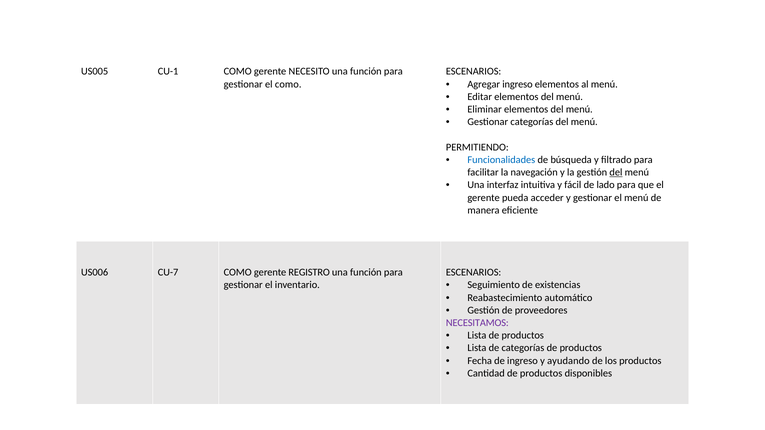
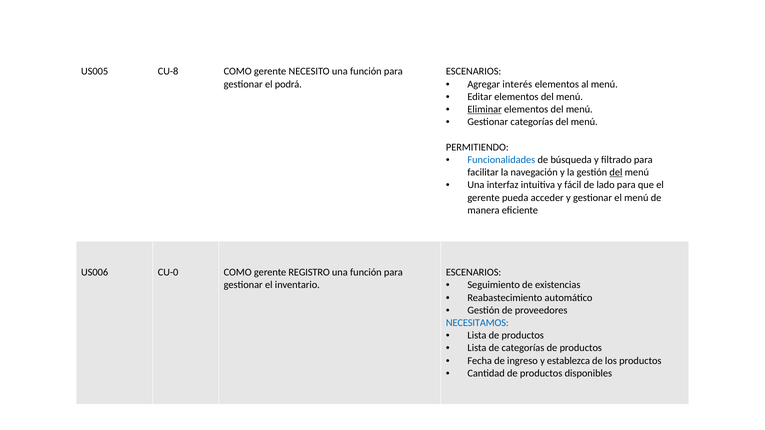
CU-1: CU-1 -> CU-8
Agregar ingreso: ingreso -> interés
el como: como -> podrá
Eliminar underline: none -> present
CU-7: CU-7 -> CU-0
NECESITAMOS colour: purple -> blue
ayudando: ayudando -> establezca
